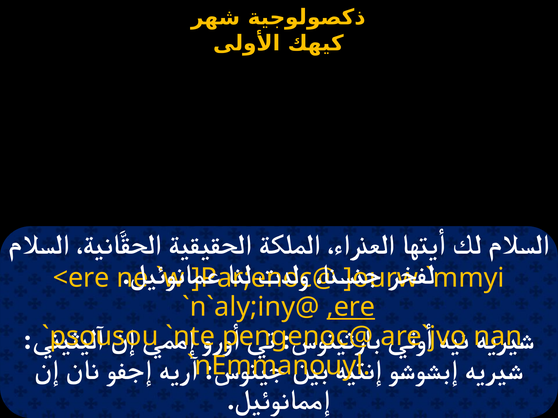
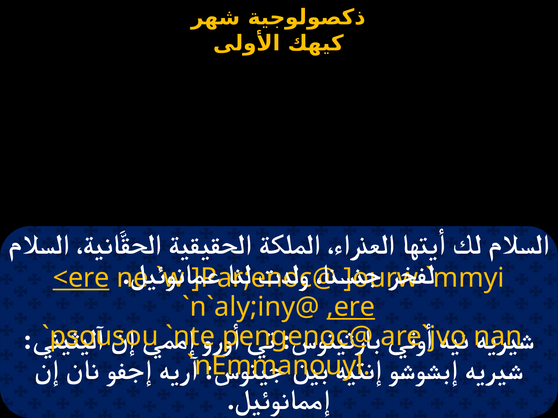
<ere underline: none -> present
